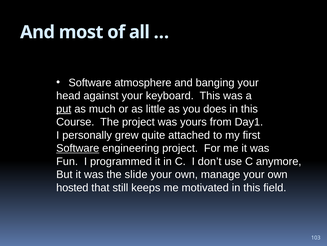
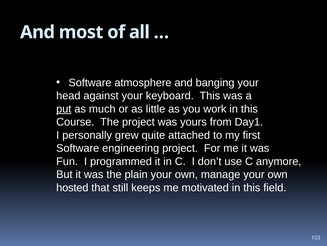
does: does -> work
Software at (78, 148) underline: present -> none
slide: slide -> plain
